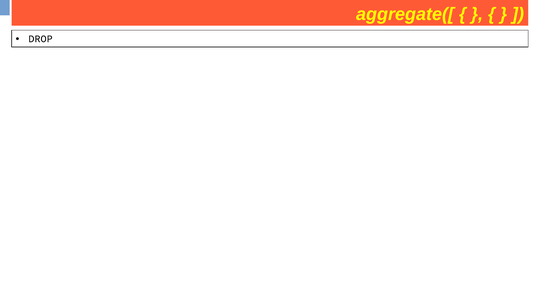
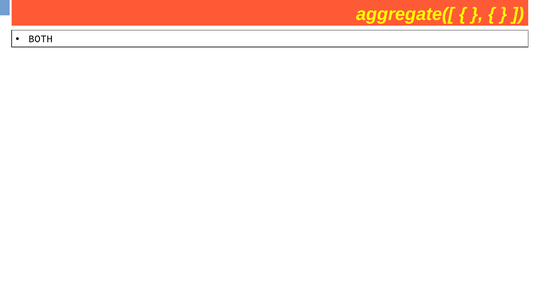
DROP: DROP -> BOTH
